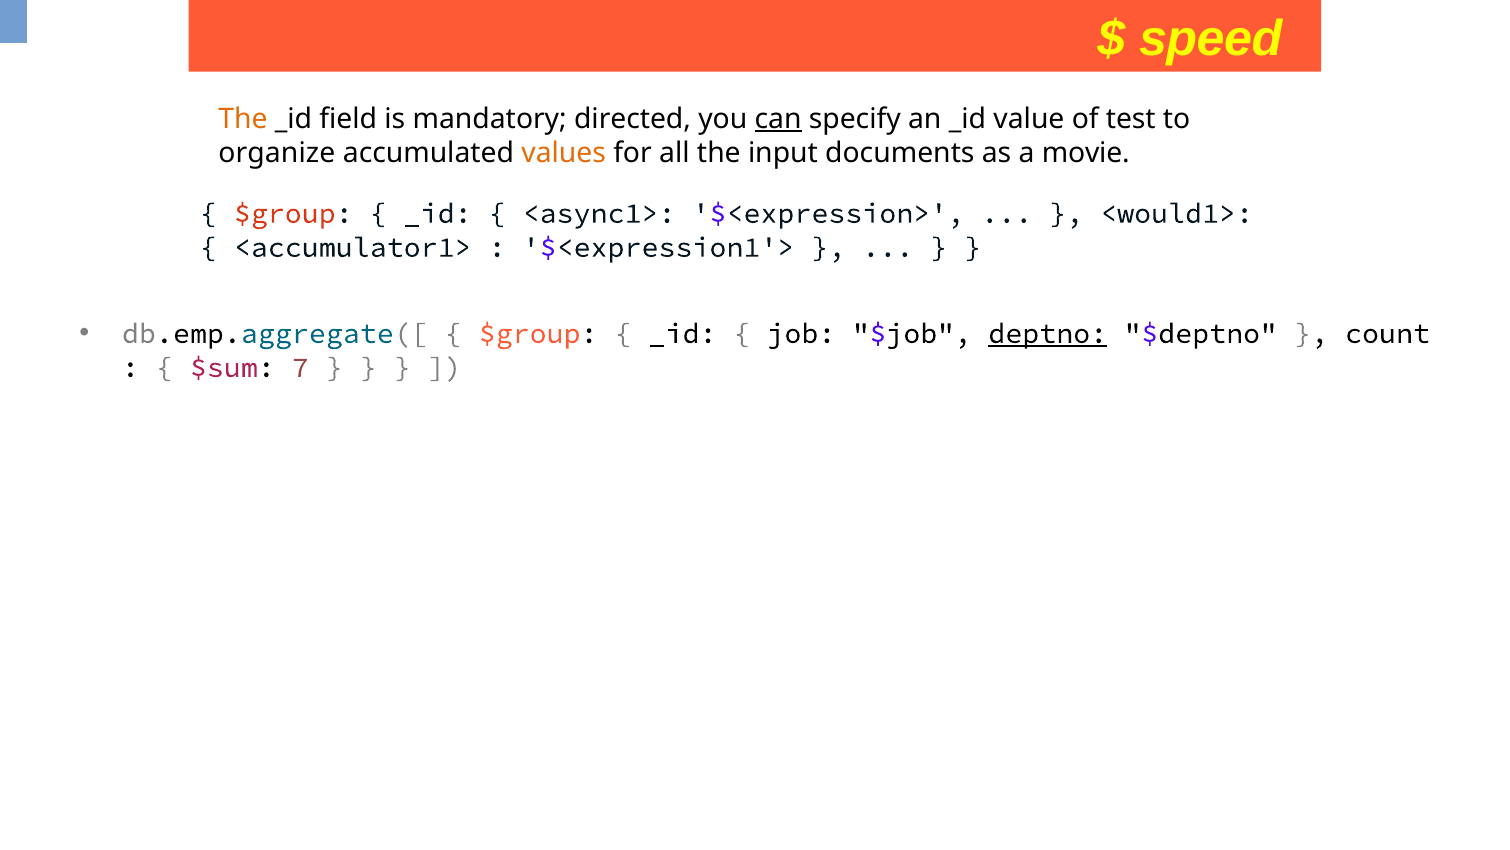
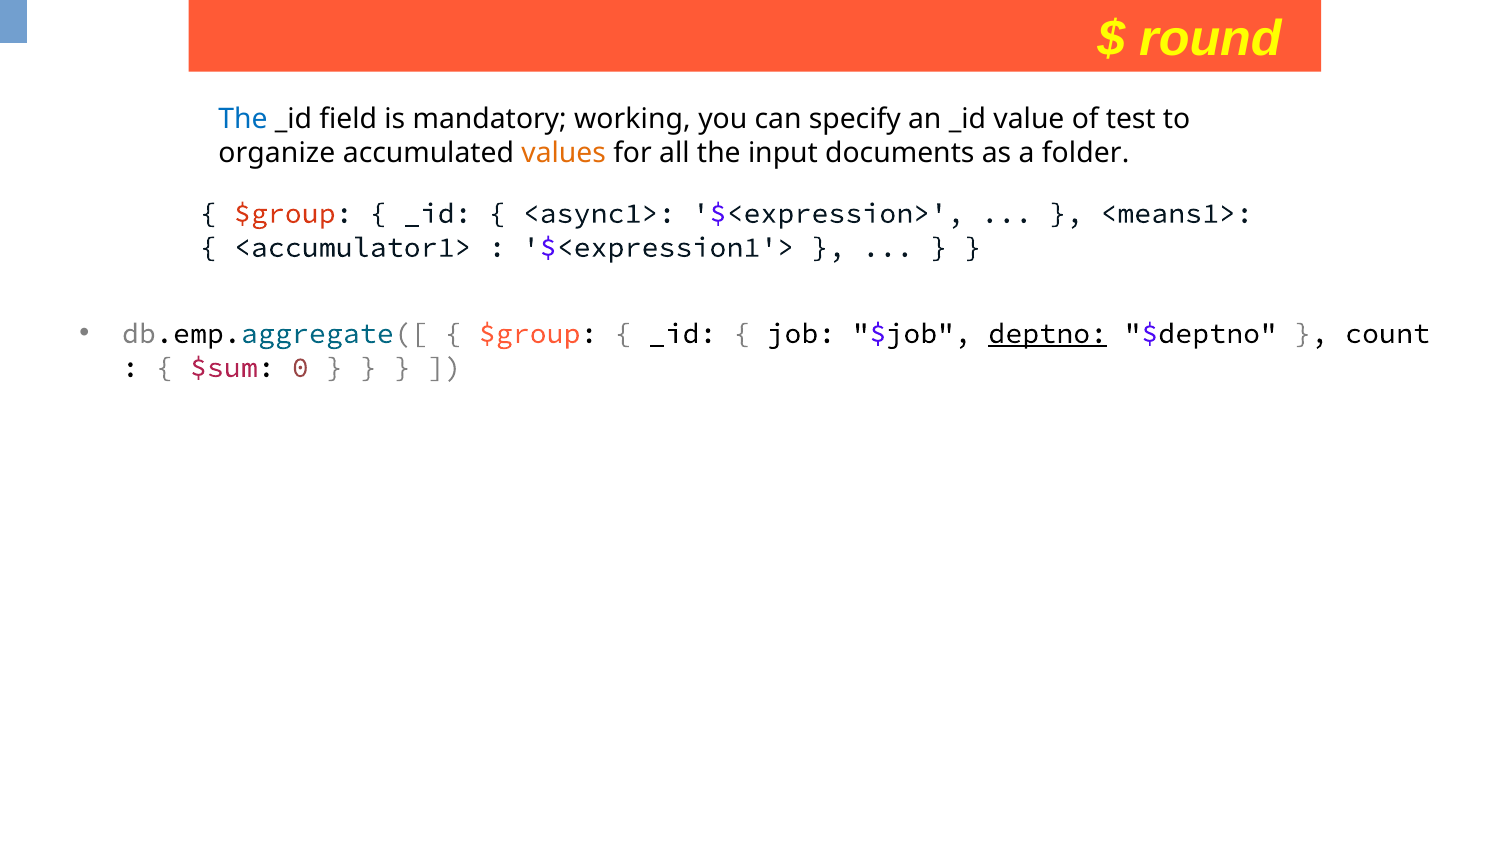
speed: speed -> round
The at (243, 119) colour: orange -> blue
directed: directed -> working
can underline: present -> none
movie: movie -> folder
<would1>: <would1> -> <means1>
7: 7 -> 0
